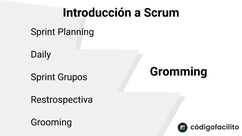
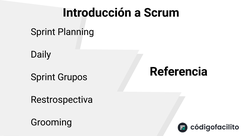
Gromming: Gromming -> Referencia
